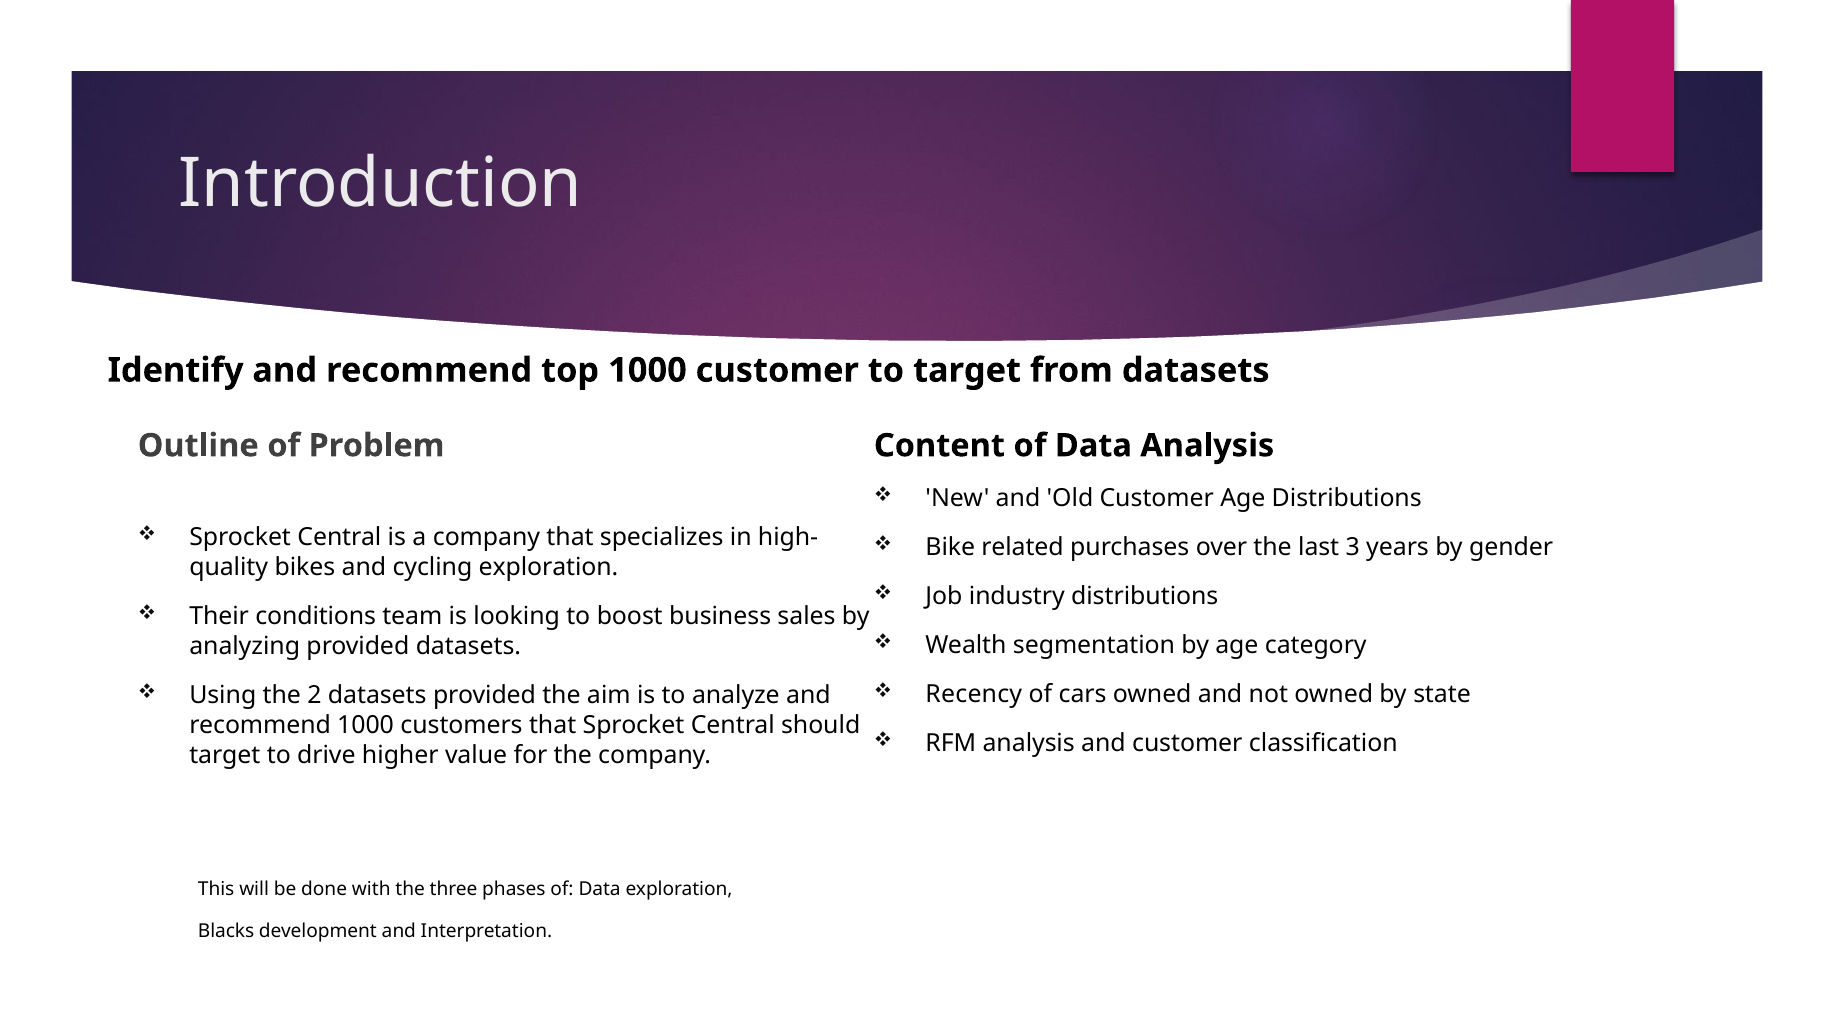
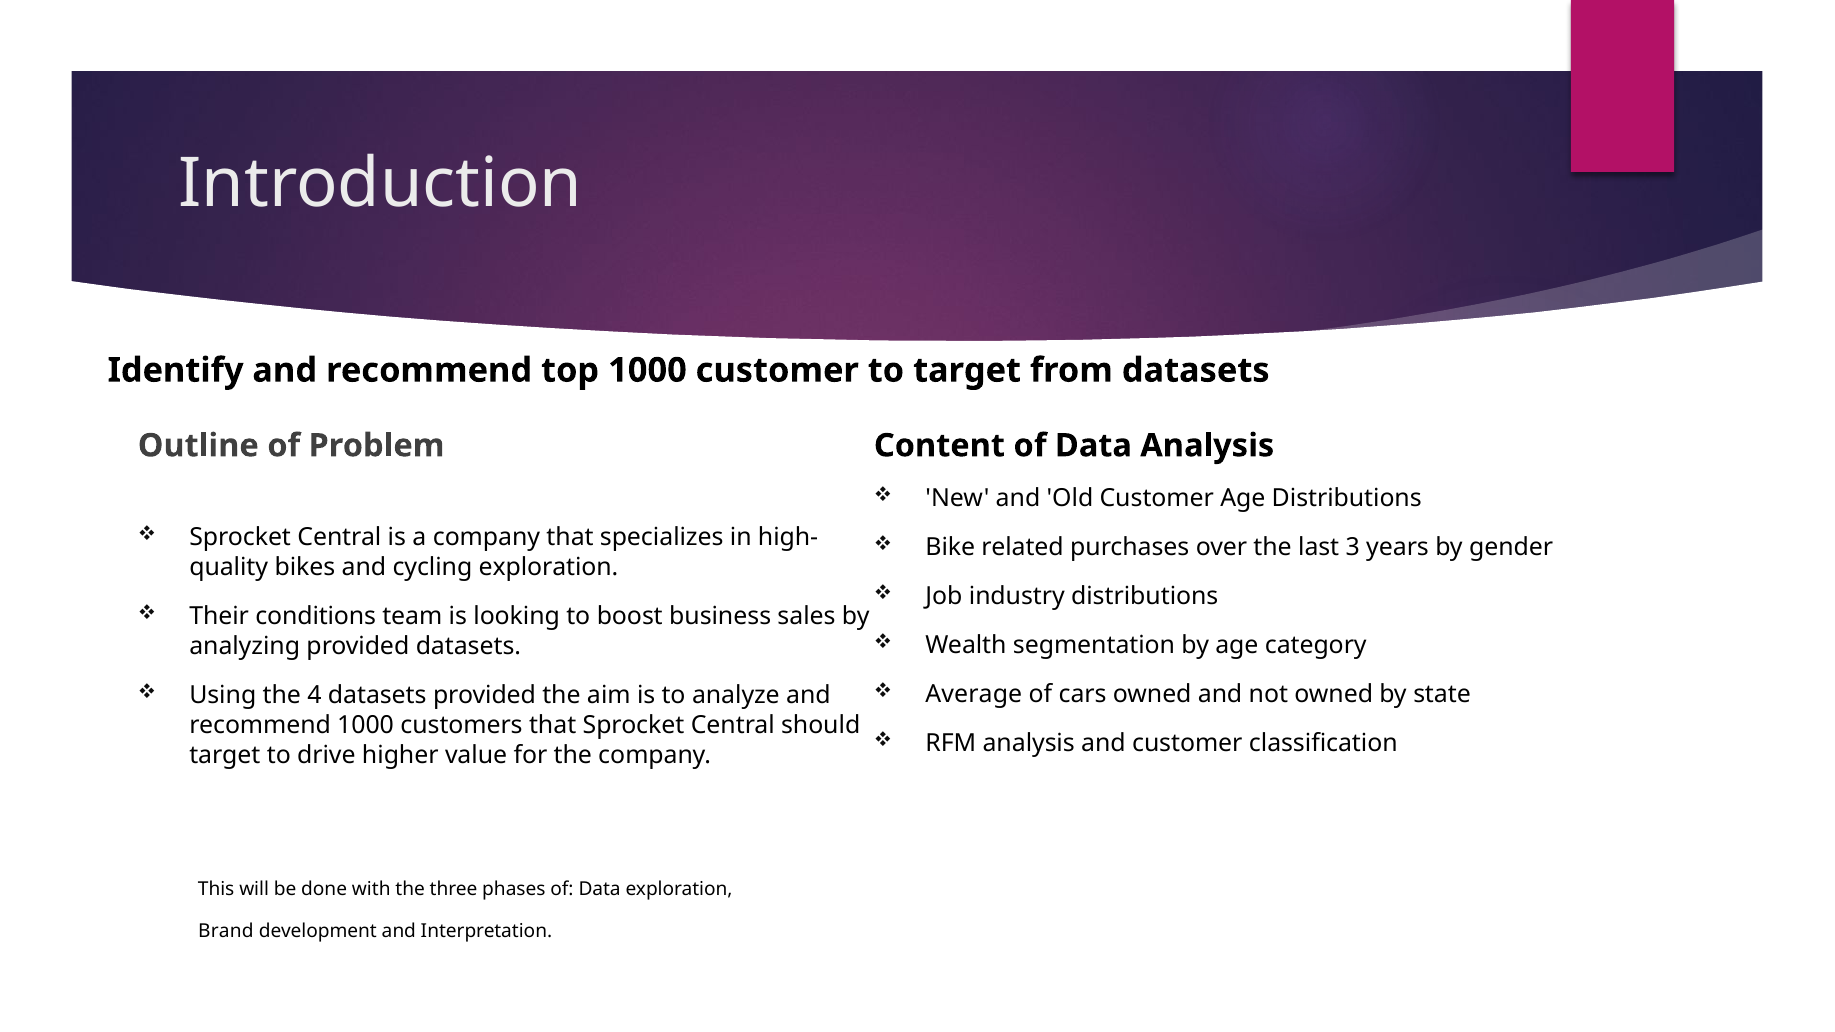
Recency: Recency -> Average
2: 2 -> 4
Blacks: Blacks -> Brand
